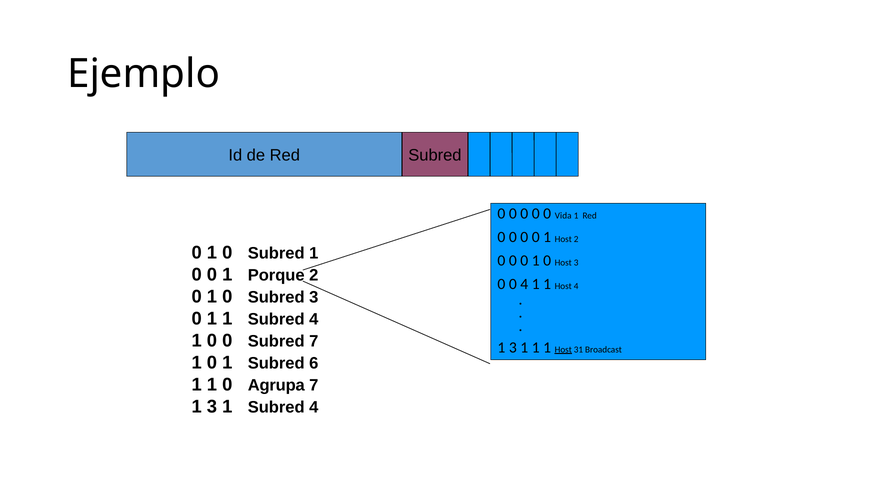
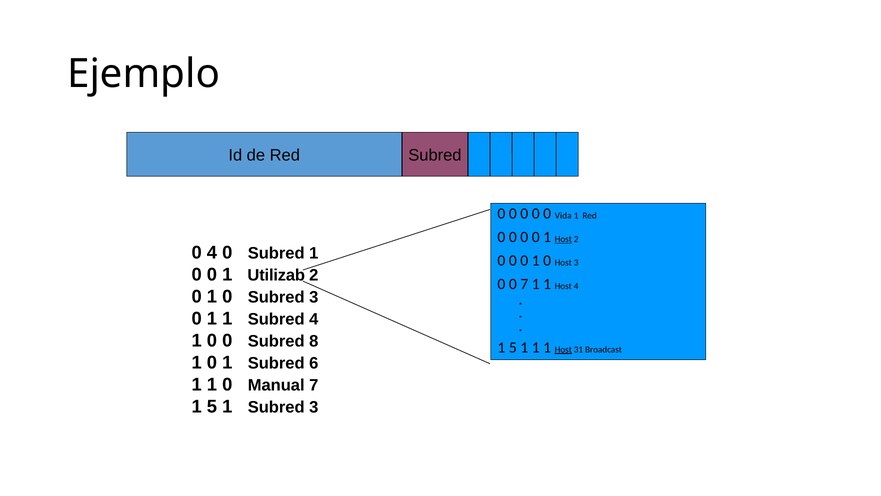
Host at (563, 239) underline: none -> present
1 at (212, 252): 1 -> 4
Porque: Porque -> Utilizab
0 4: 4 -> 7
Subred 7: 7 -> 8
3 at (513, 347): 3 -> 5
Agrupa: Agrupa -> Manual
3 at (212, 407): 3 -> 5
4 at (314, 407): 4 -> 3
